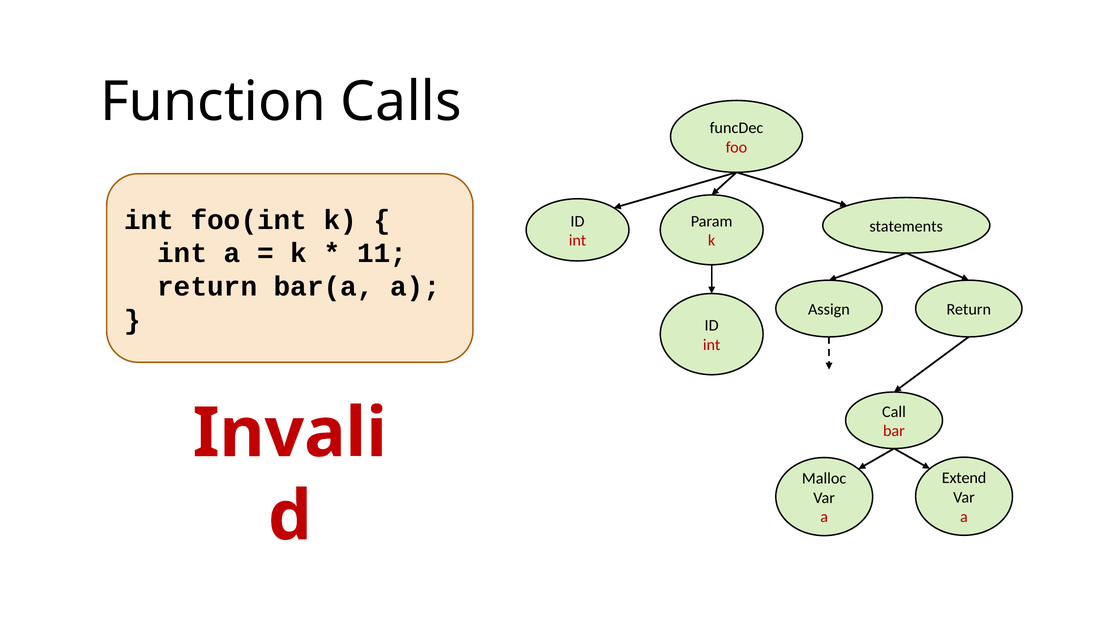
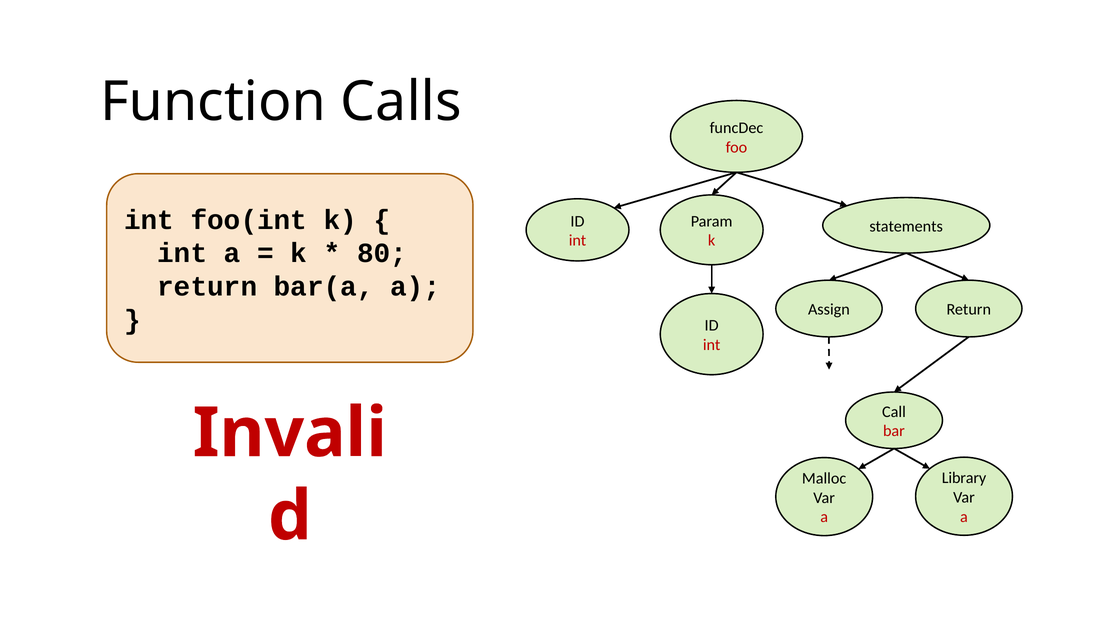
11: 11 -> 80
Extend: Extend -> Library
